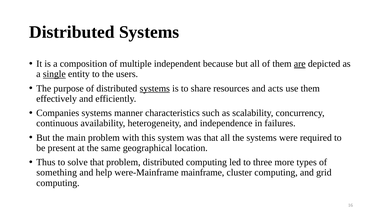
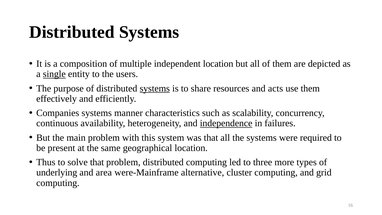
independent because: because -> location
are underline: present -> none
independence underline: none -> present
something: something -> underlying
help: help -> area
mainframe: mainframe -> alternative
